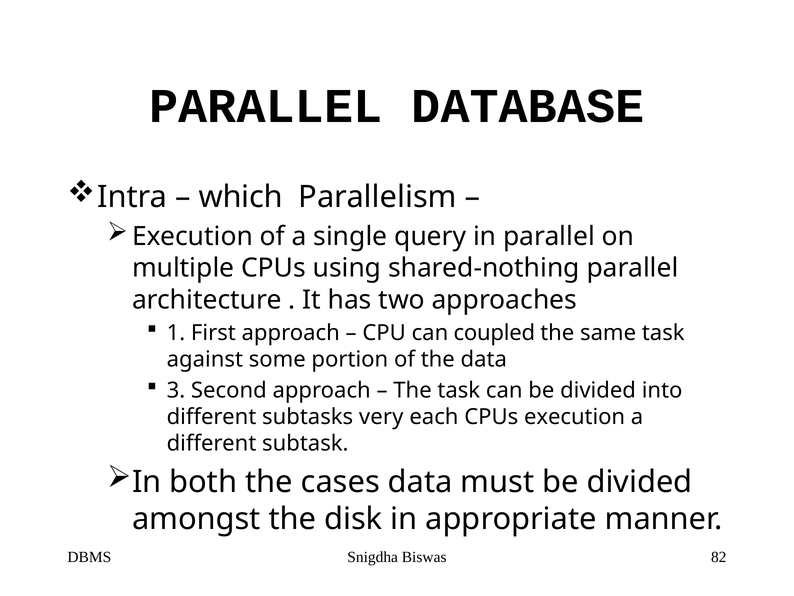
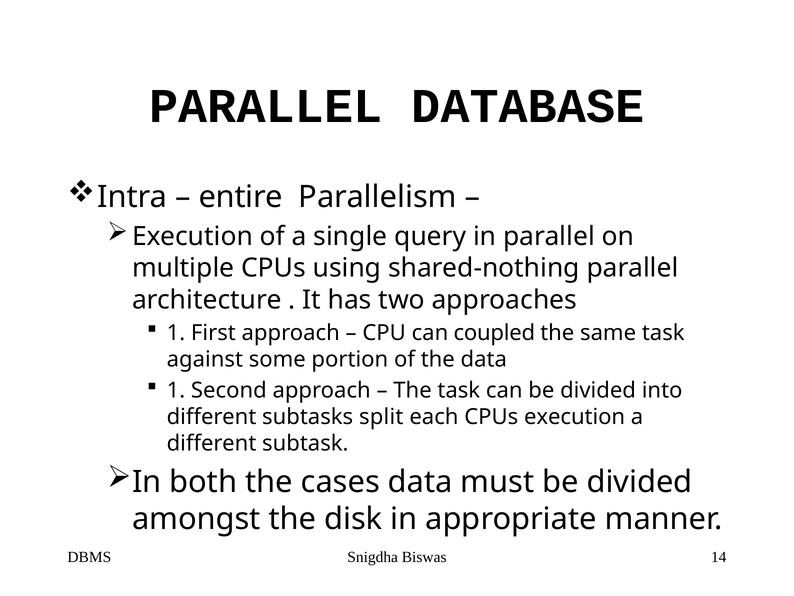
which: which -> entire
3 at (176, 390): 3 -> 1
very: very -> split
82: 82 -> 14
